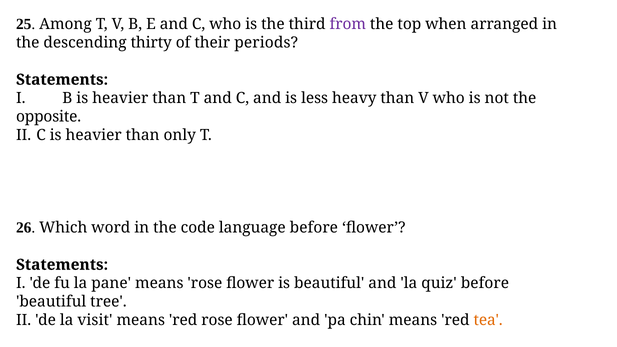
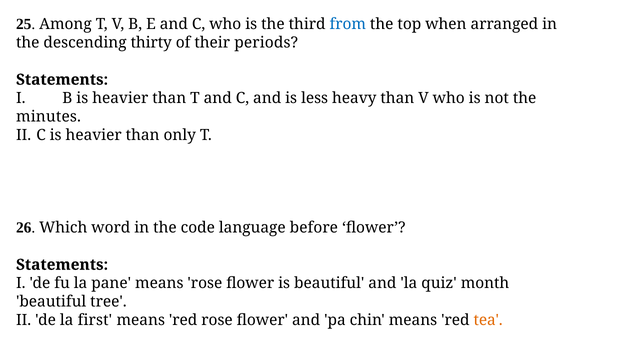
from colour: purple -> blue
opposite: opposite -> minutes
quiz before: before -> month
visit: visit -> first
